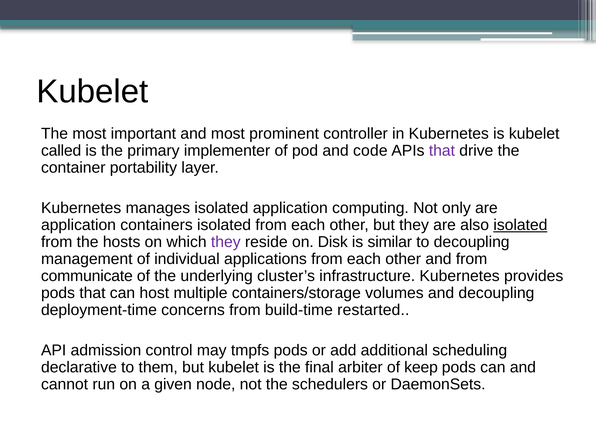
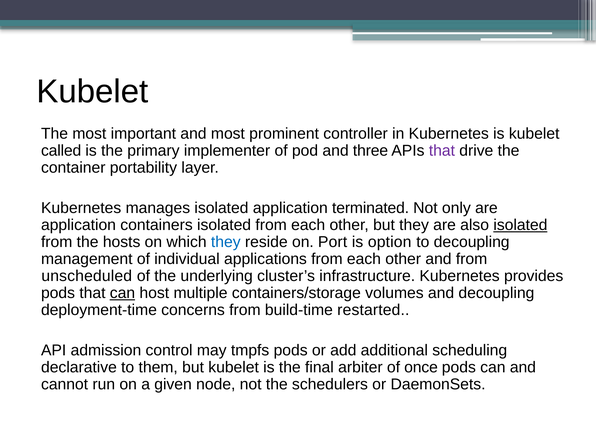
code: code -> three
computing: computing -> terminated
they at (226, 242) colour: purple -> blue
Disk: Disk -> Port
similar: similar -> option
communicate: communicate -> unscheduled
can at (122, 293) underline: none -> present
keep: keep -> once
